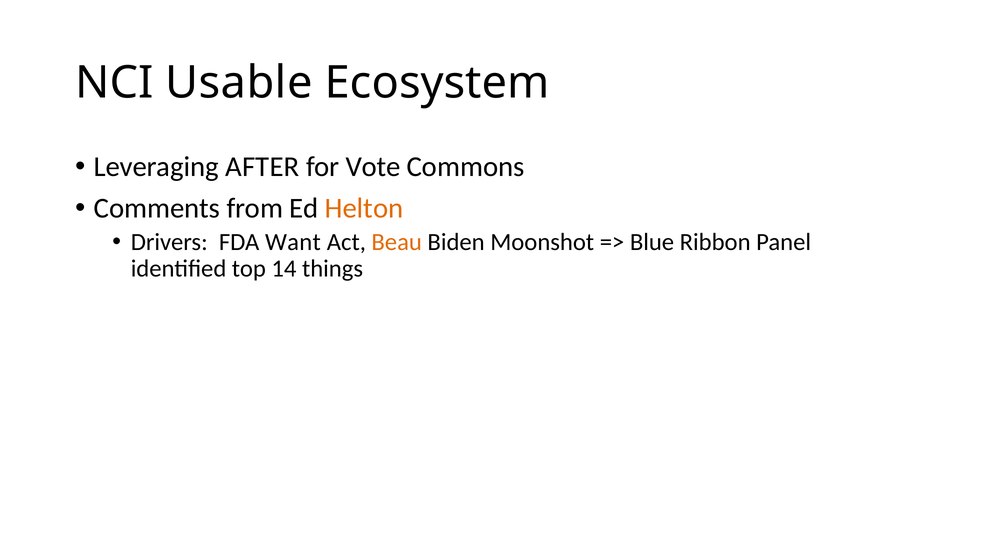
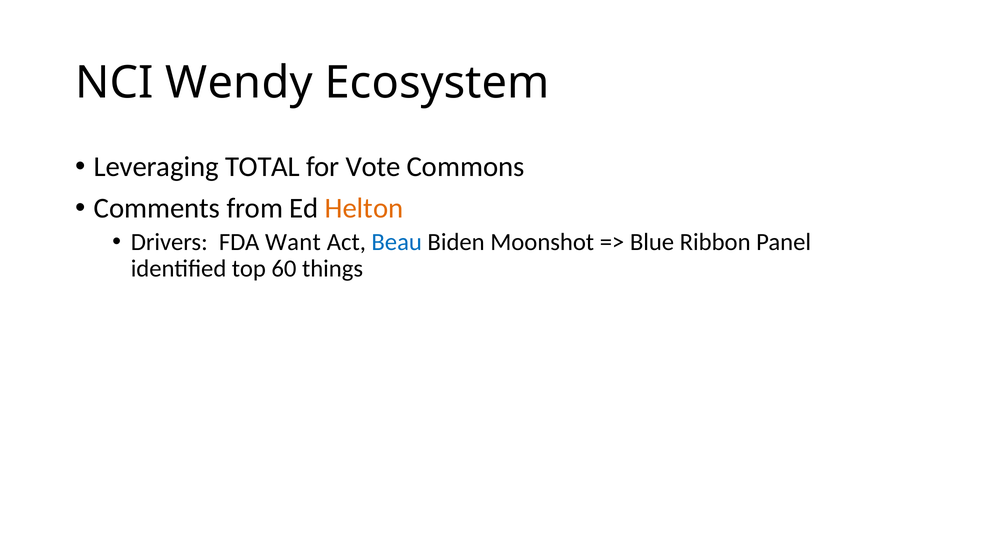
Usable: Usable -> Wendy
AFTER: AFTER -> TOTAL
Beau colour: orange -> blue
14: 14 -> 60
